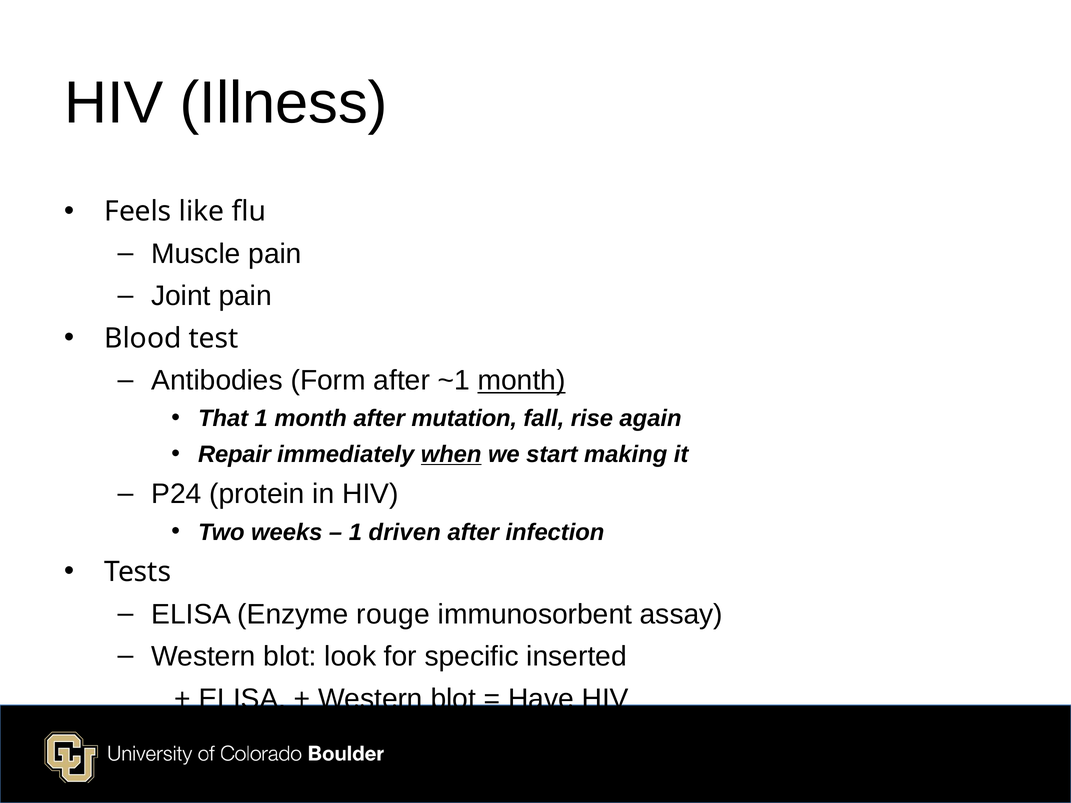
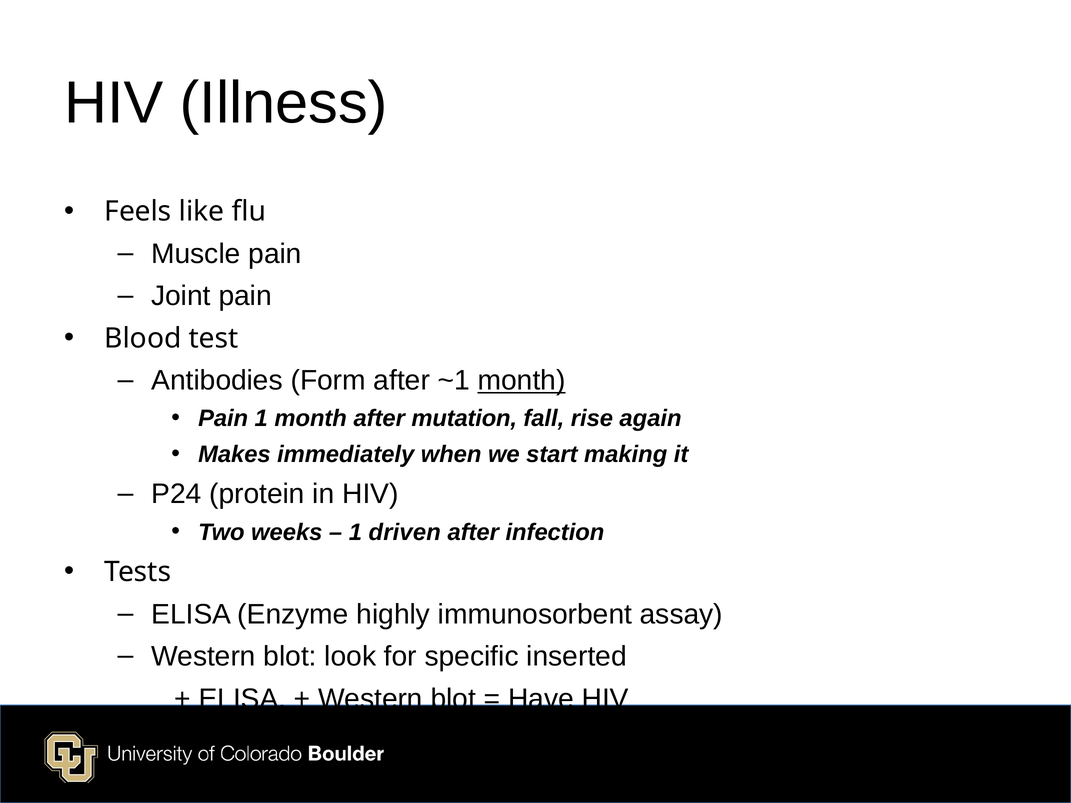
That at (223, 419): That -> Pain
Repair: Repair -> Makes
when underline: present -> none
rouge: rouge -> highly
